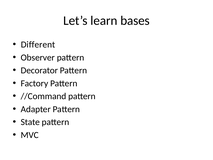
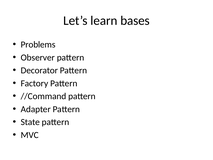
Different: Different -> Problems
